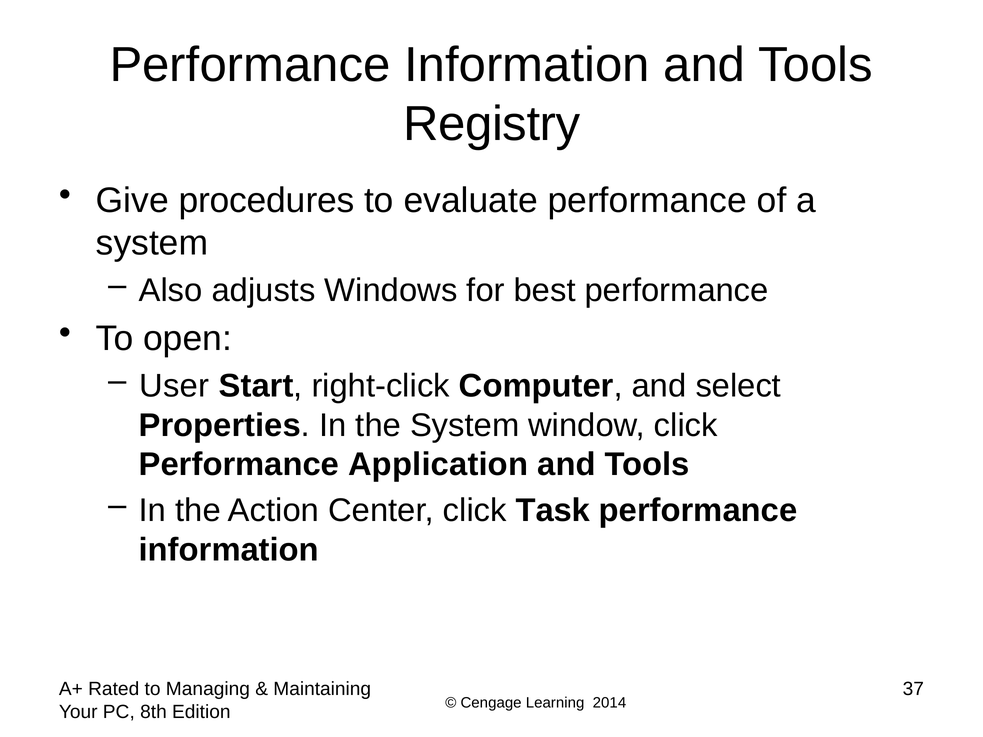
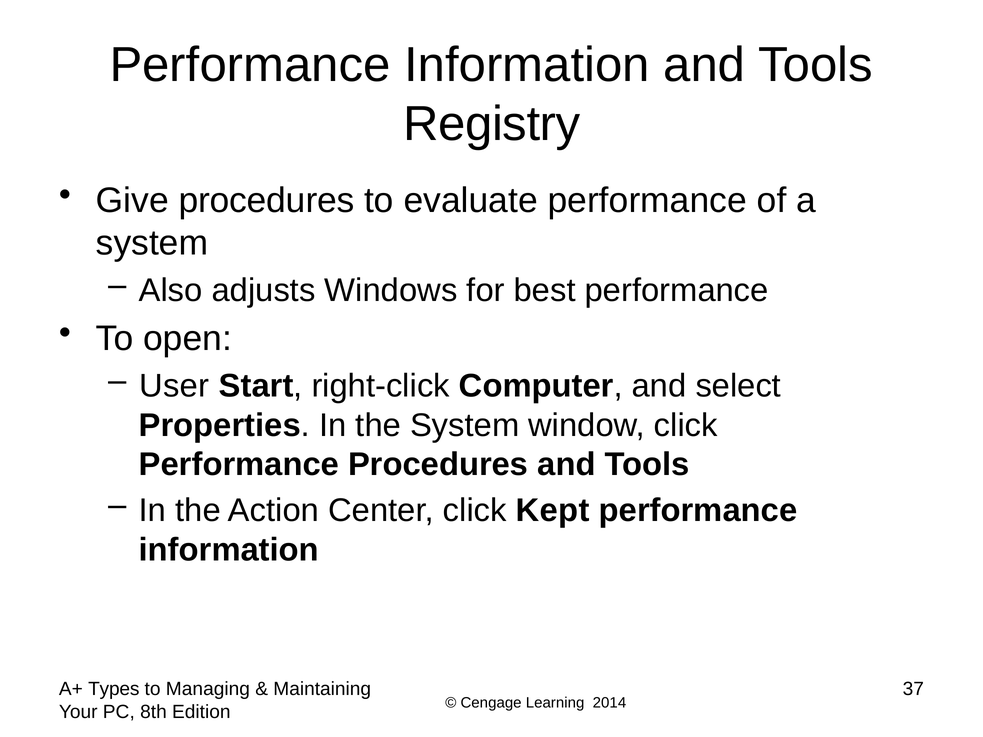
Performance Application: Application -> Procedures
Task: Task -> Kept
Rated: Rated -> Types
